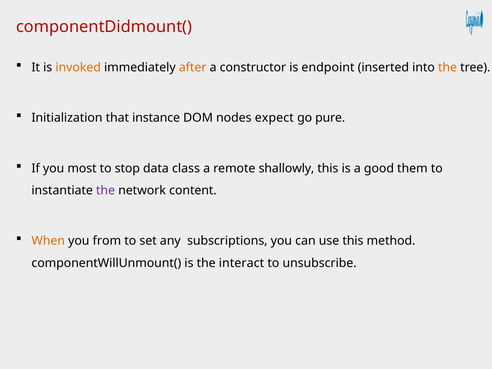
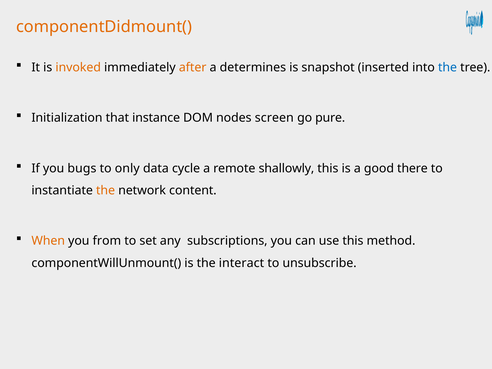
componentDidmount( colour: red -> orange
constructor: constructor -> determines
endpoint: endpoint -> snapshot
the at (448, 67) colour: orange -> blue
expect: expect -> screen
most: most -> bugs
stop: stop -> only
class: class -> cycle
them: them -> there
the at (106, 190) colour: purple -> orange
